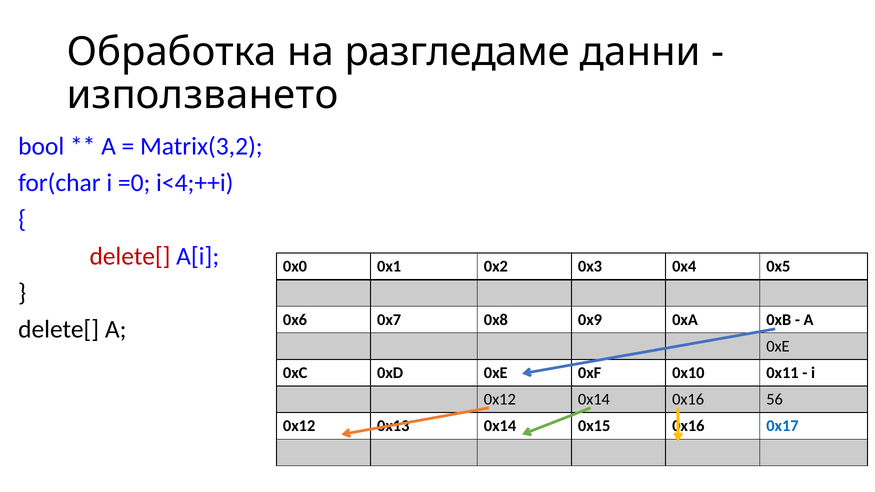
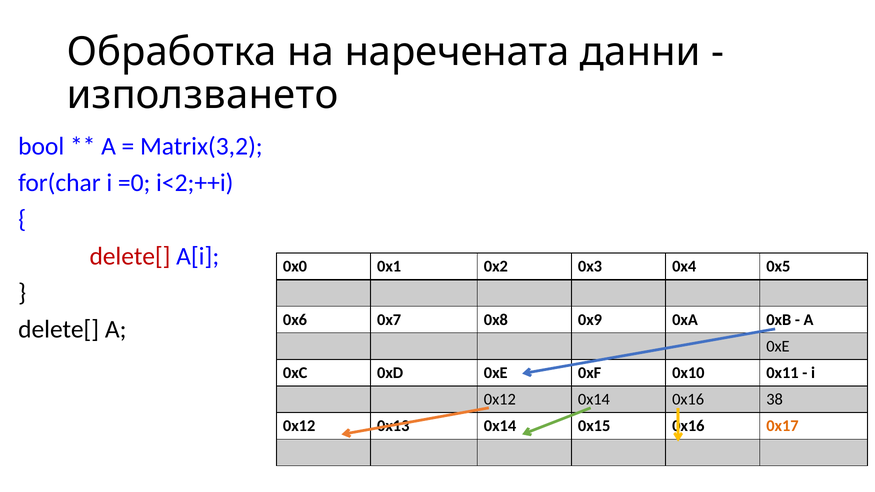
разгледаме: разгледаме -> наречената
i<4;++i: i<4;++i -> i<2;++i
56: 56 -> 38
0x17 colour: blue -> orange
